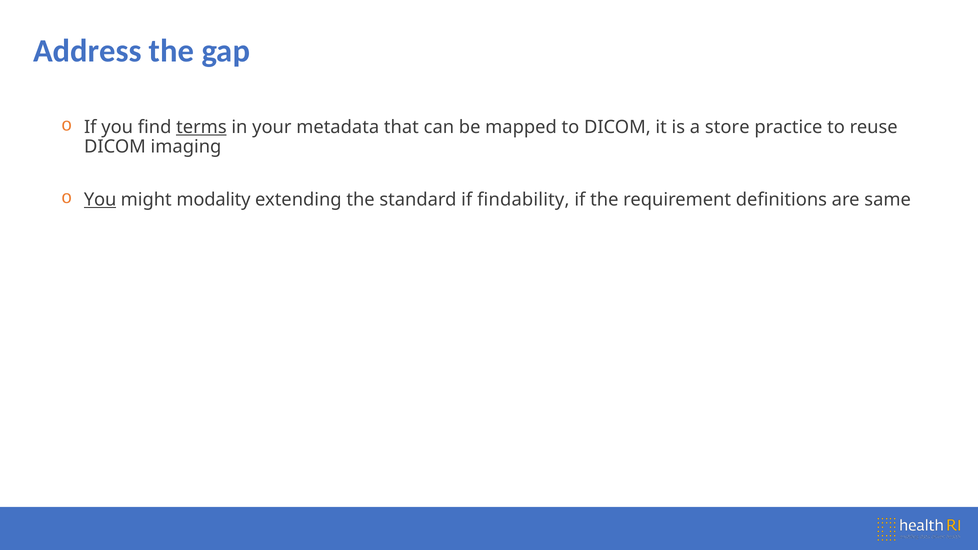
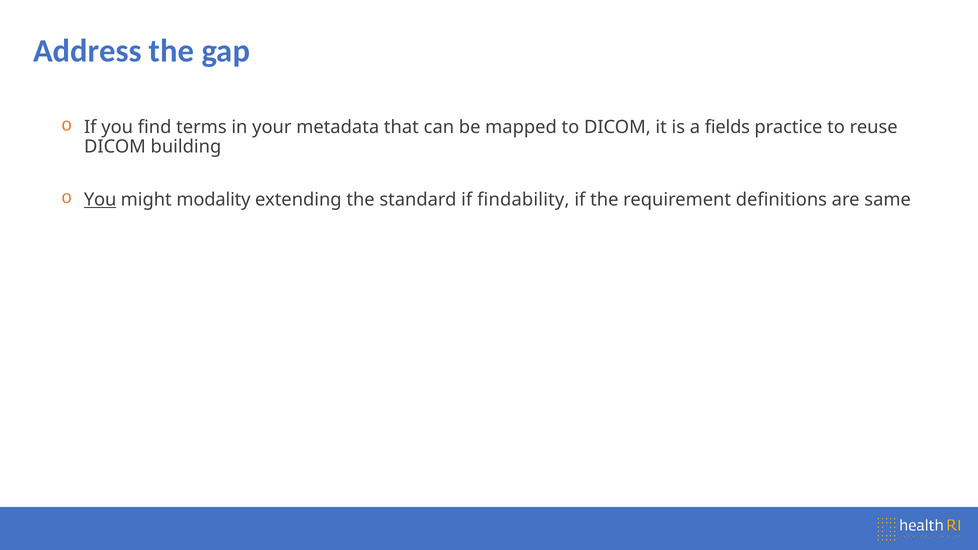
terms underline: present -> none
store: store -> fields
imaging: imaging -> building
